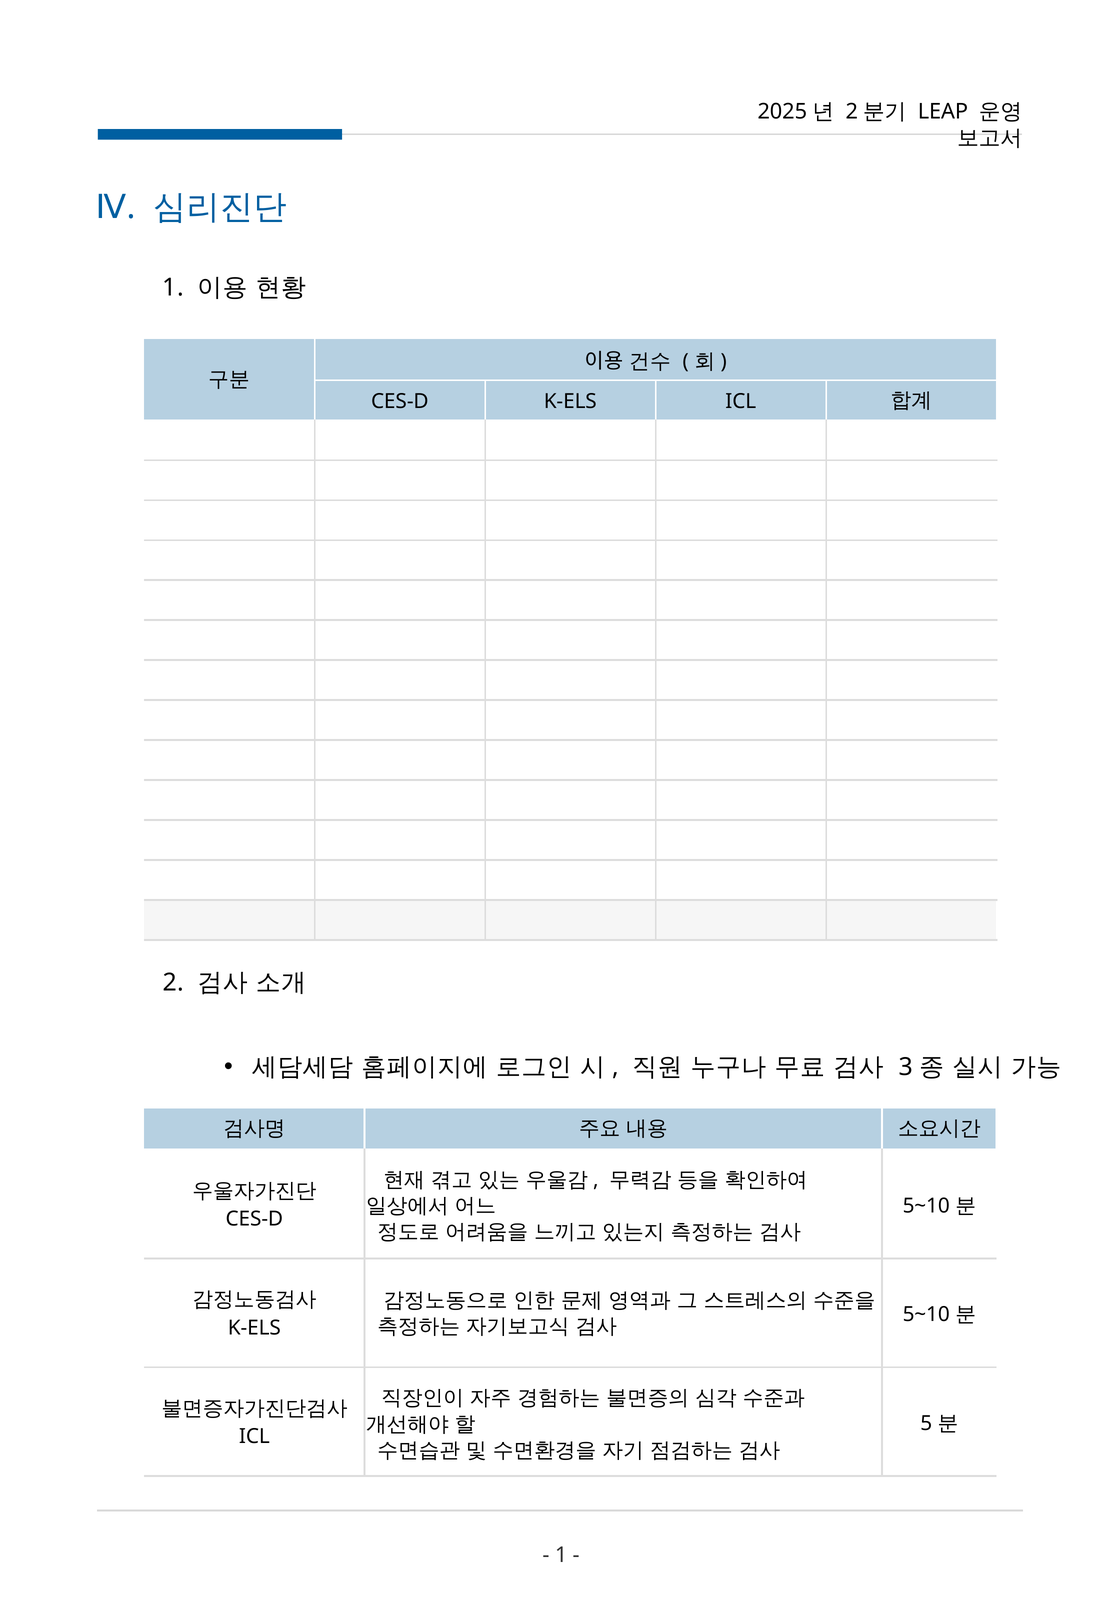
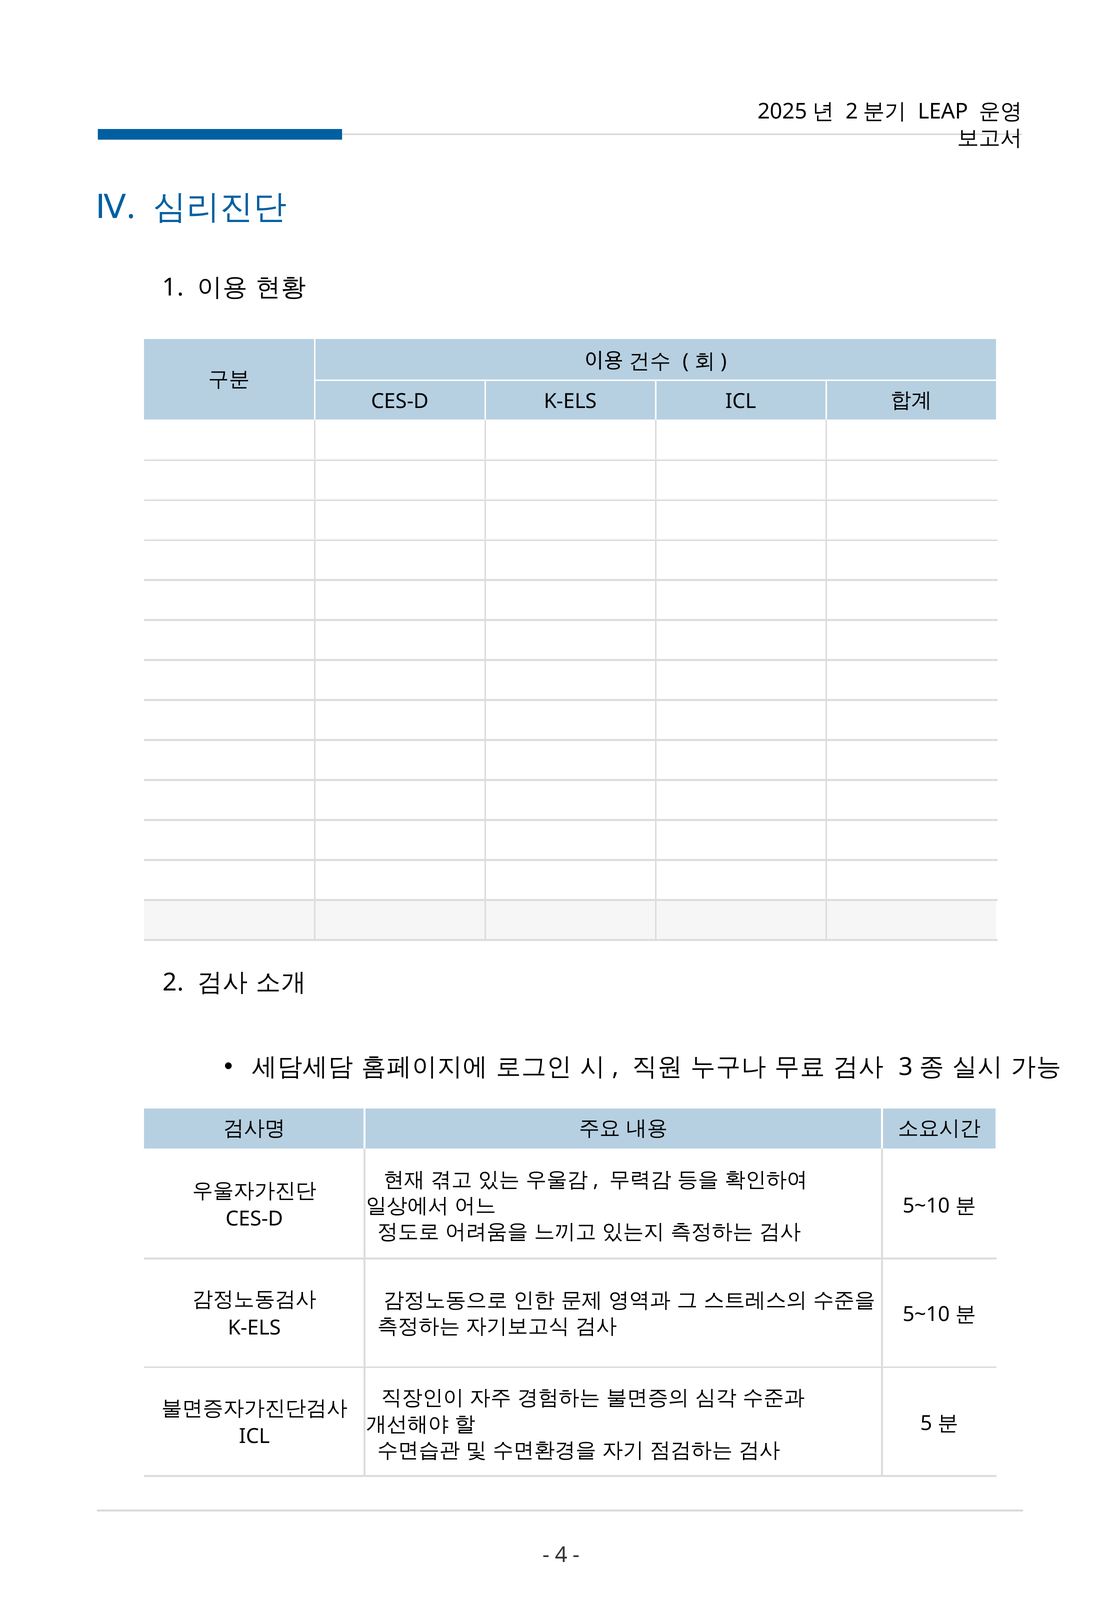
1 at (561, 1555): 1 -> 4
